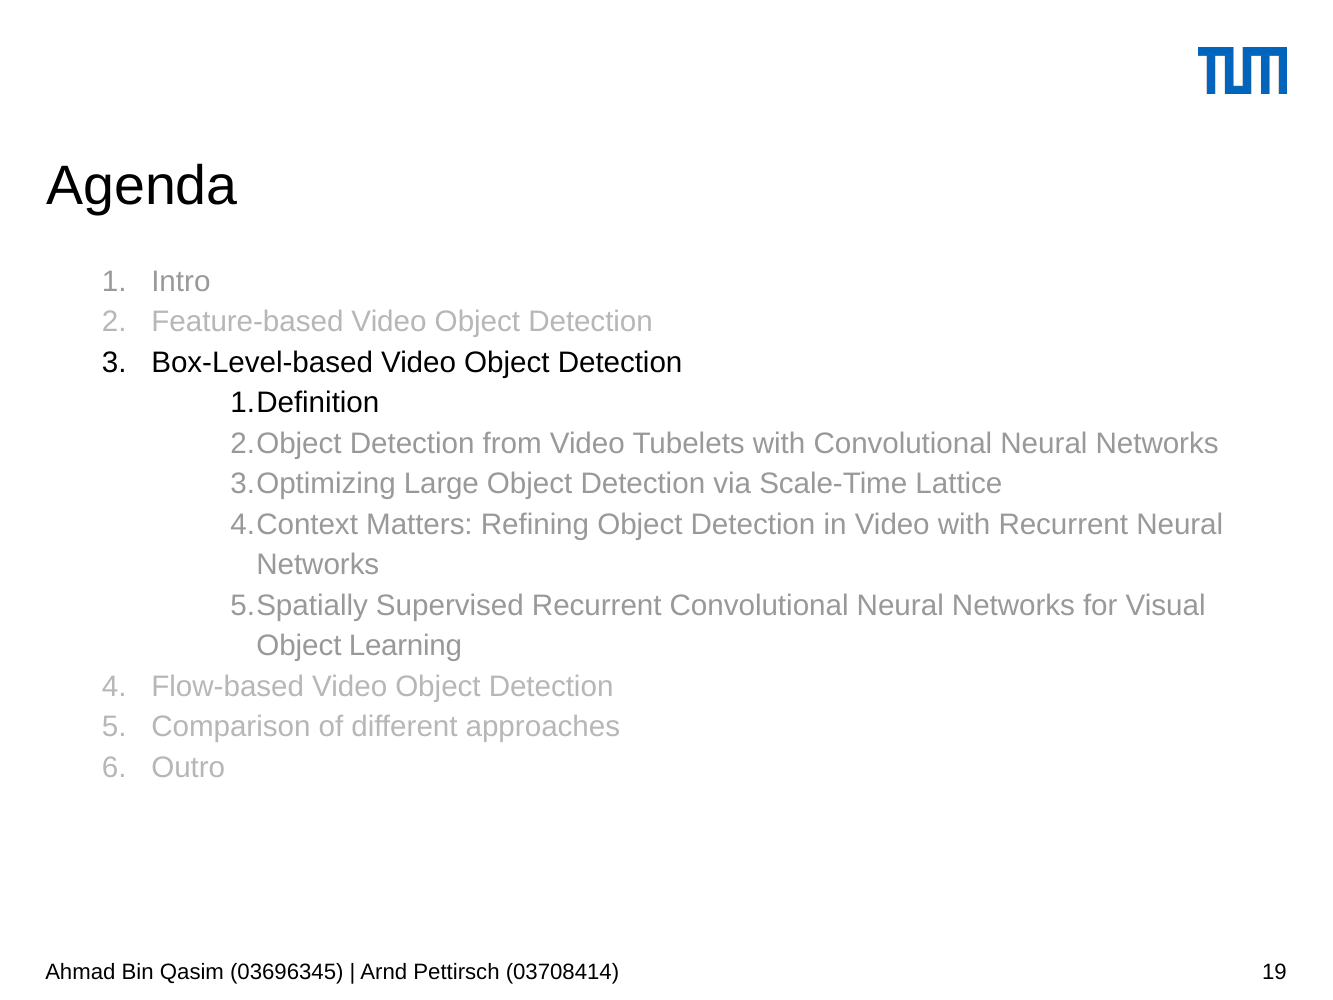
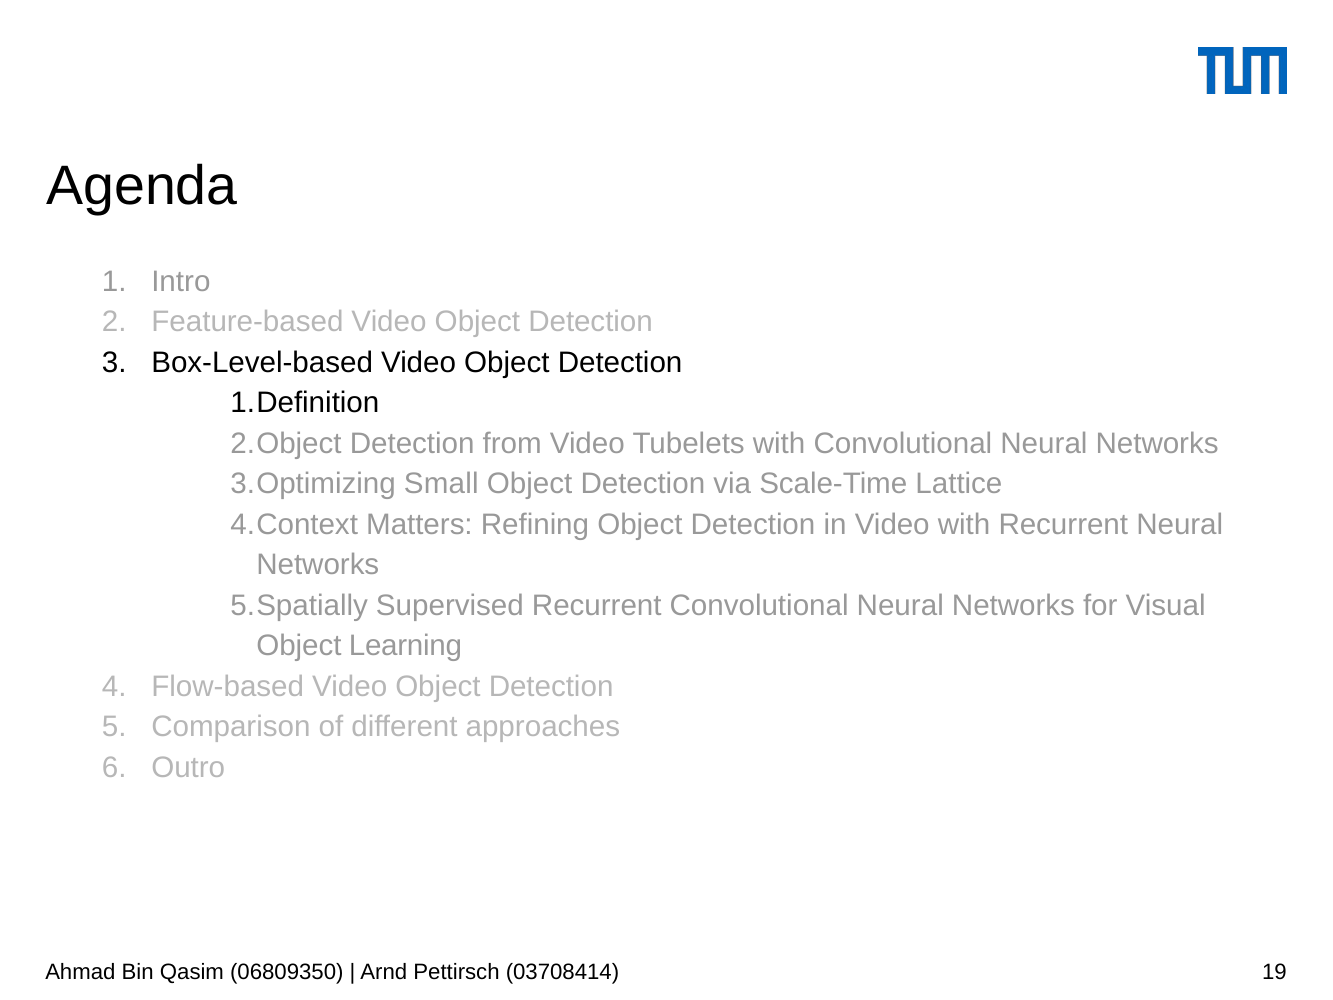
Large: Large -> Small
03696345: 03696345 -> 06809350
